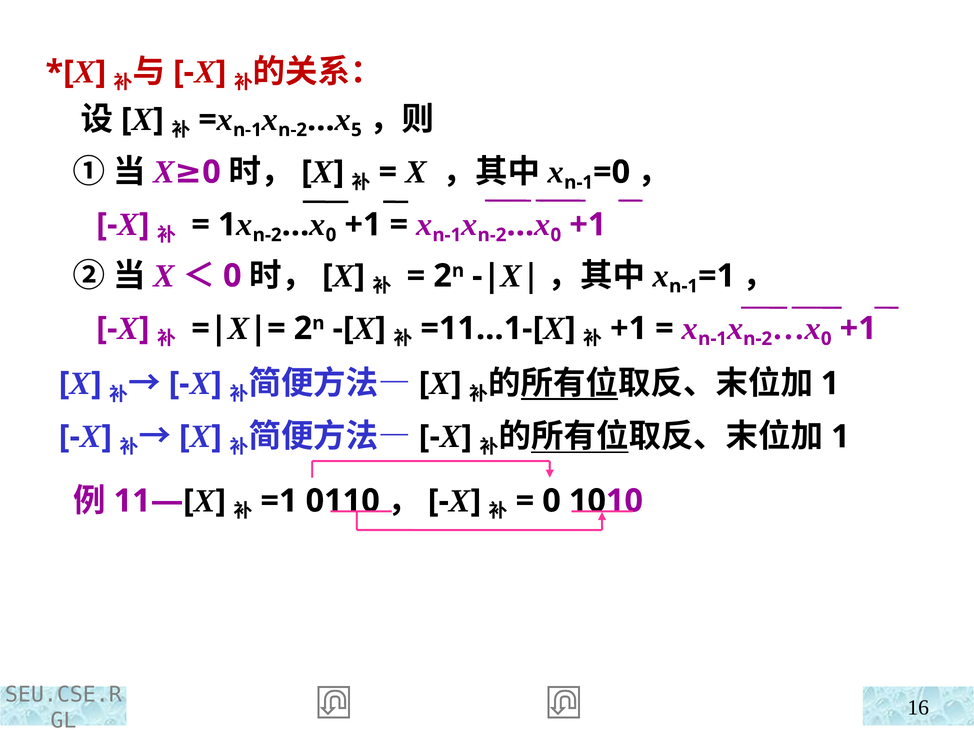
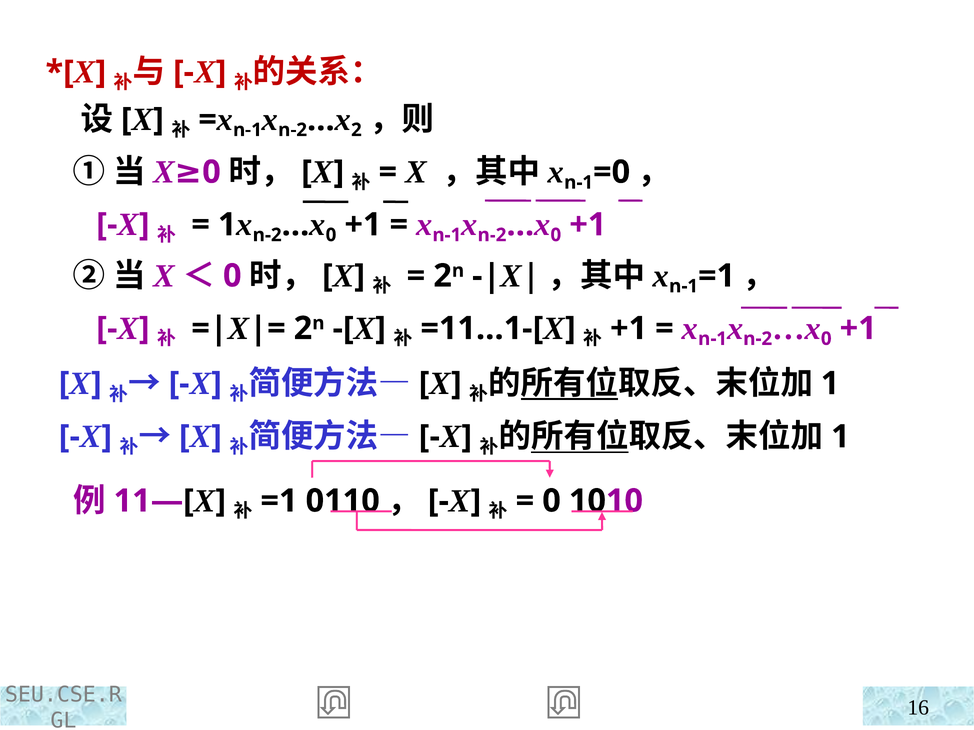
x 5: 5 -> 2
